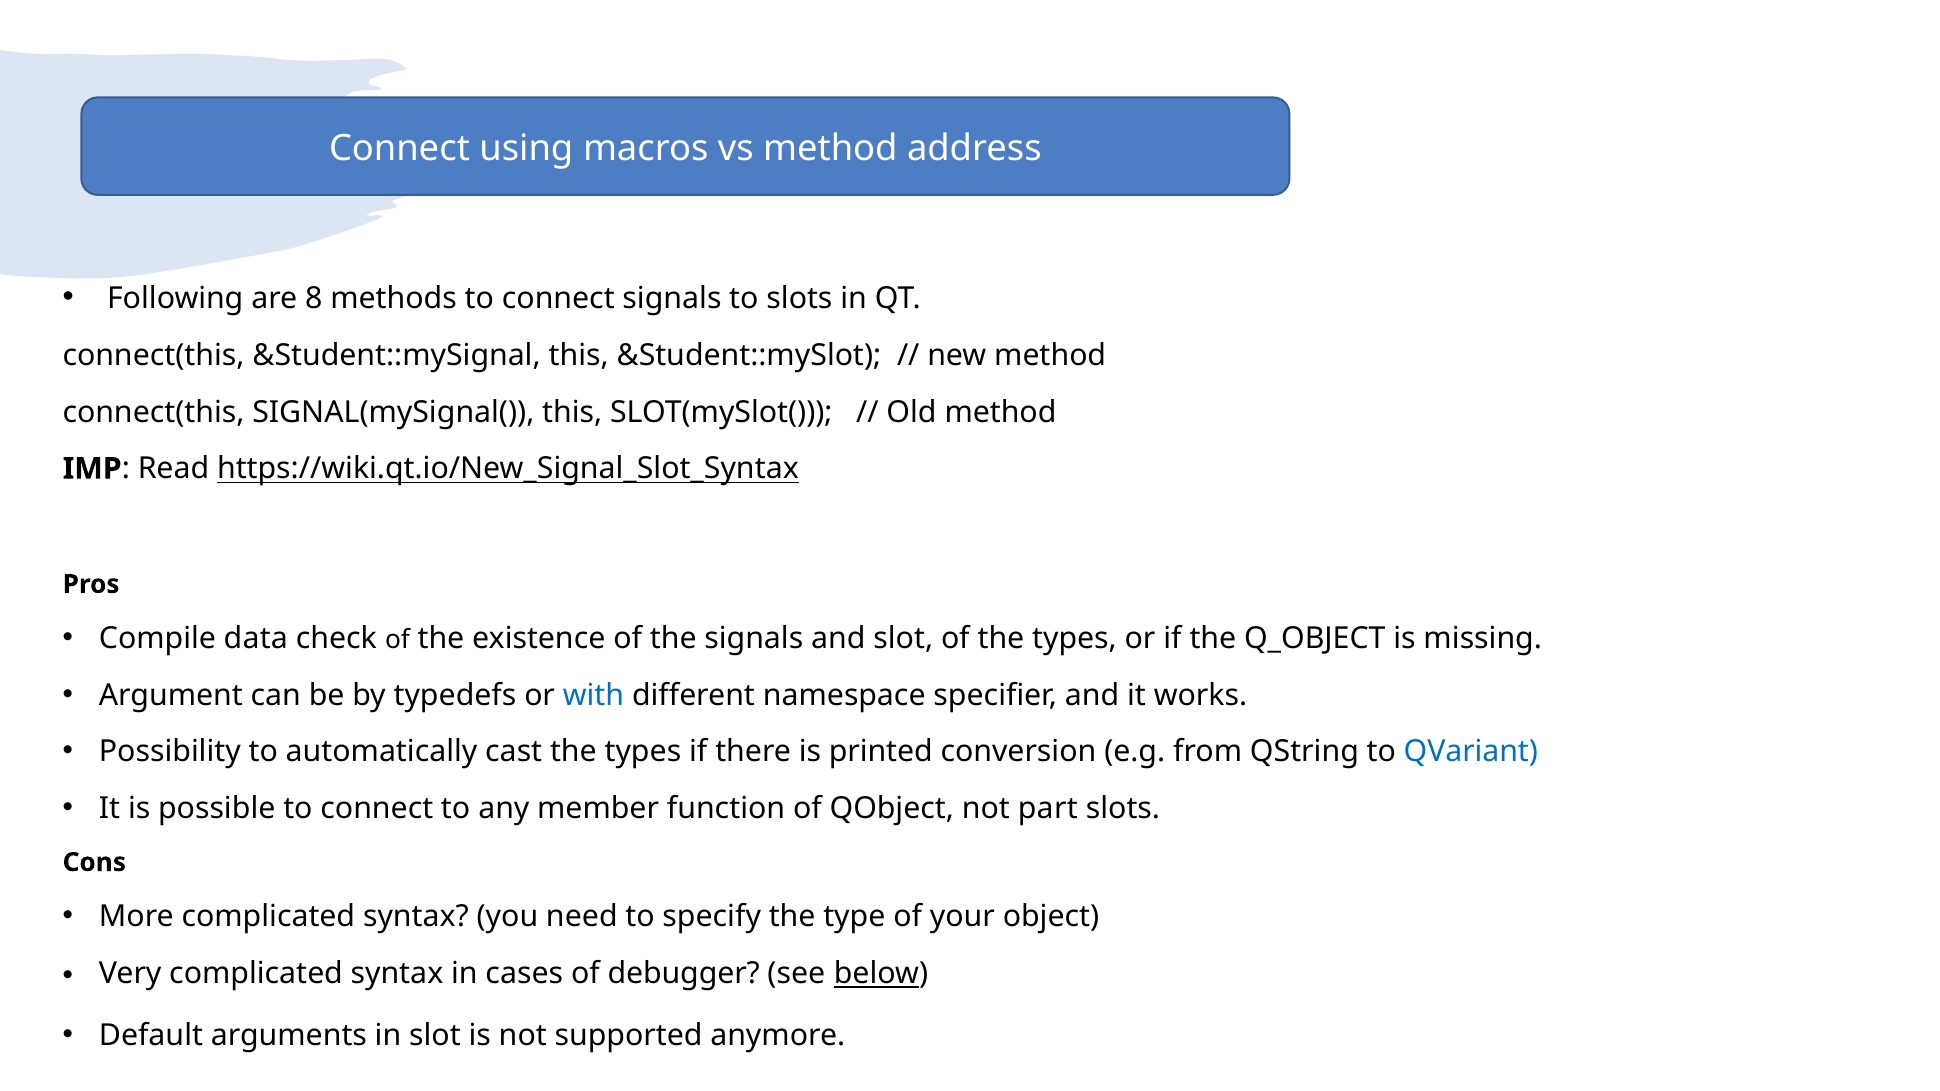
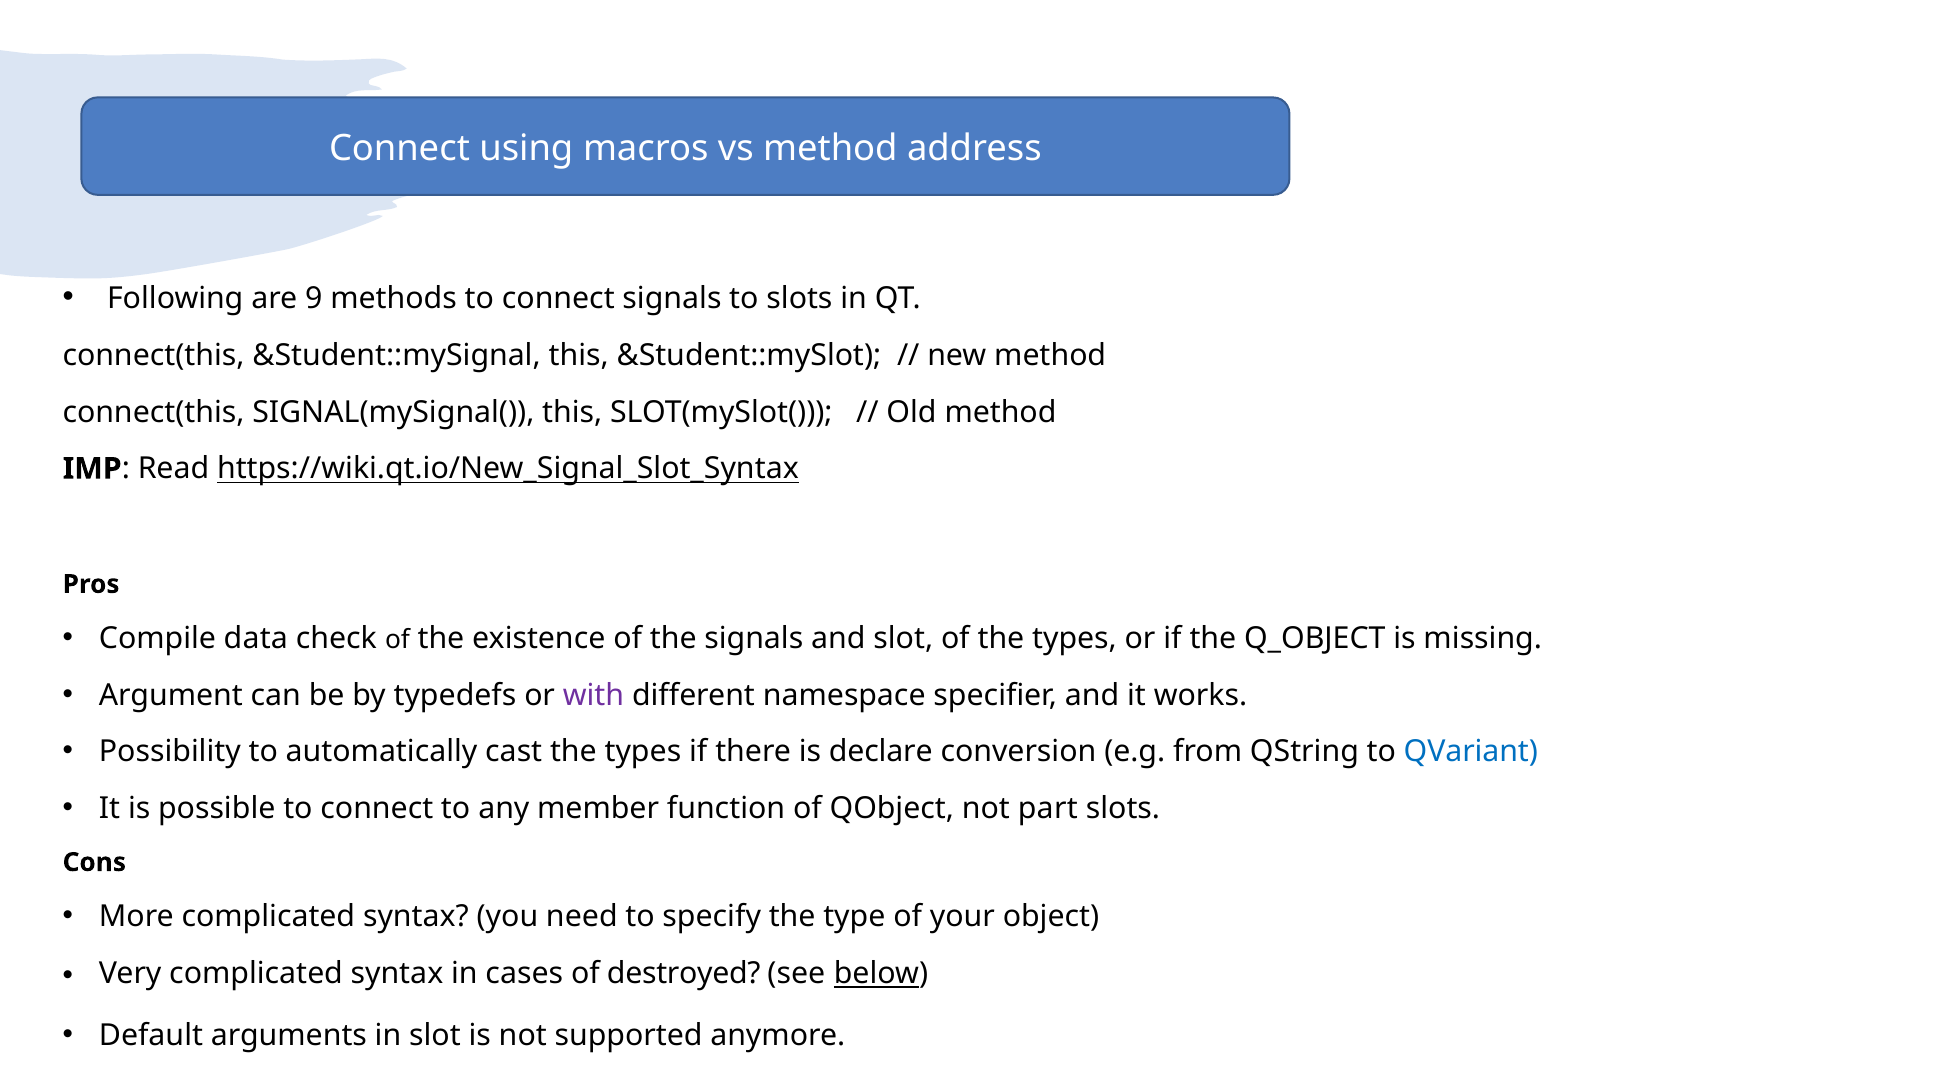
8: 8 -> 9
with colour: blue -> purple
printed: printed -> declare
debugger: debugger -> destroyed
